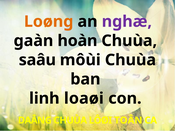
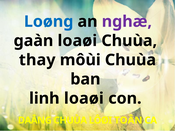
Loøng colour: orange -> blue
gaàn hoàn: hoàn -> loaøi
saâu: saâu -> thay
